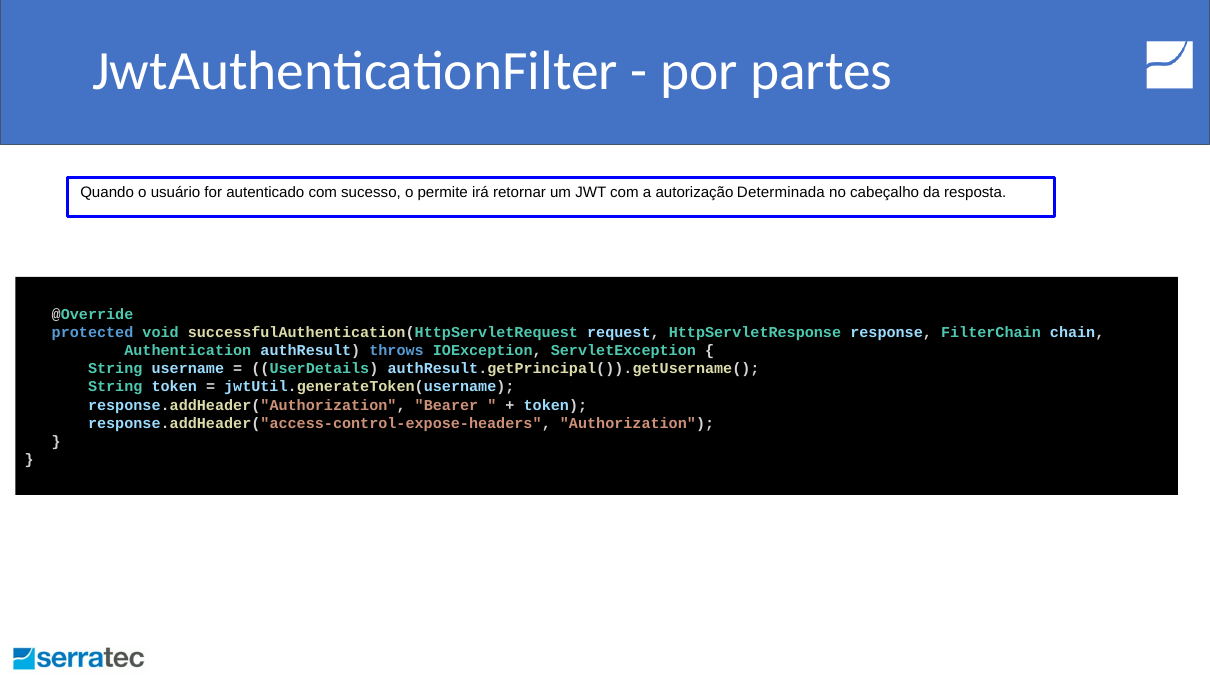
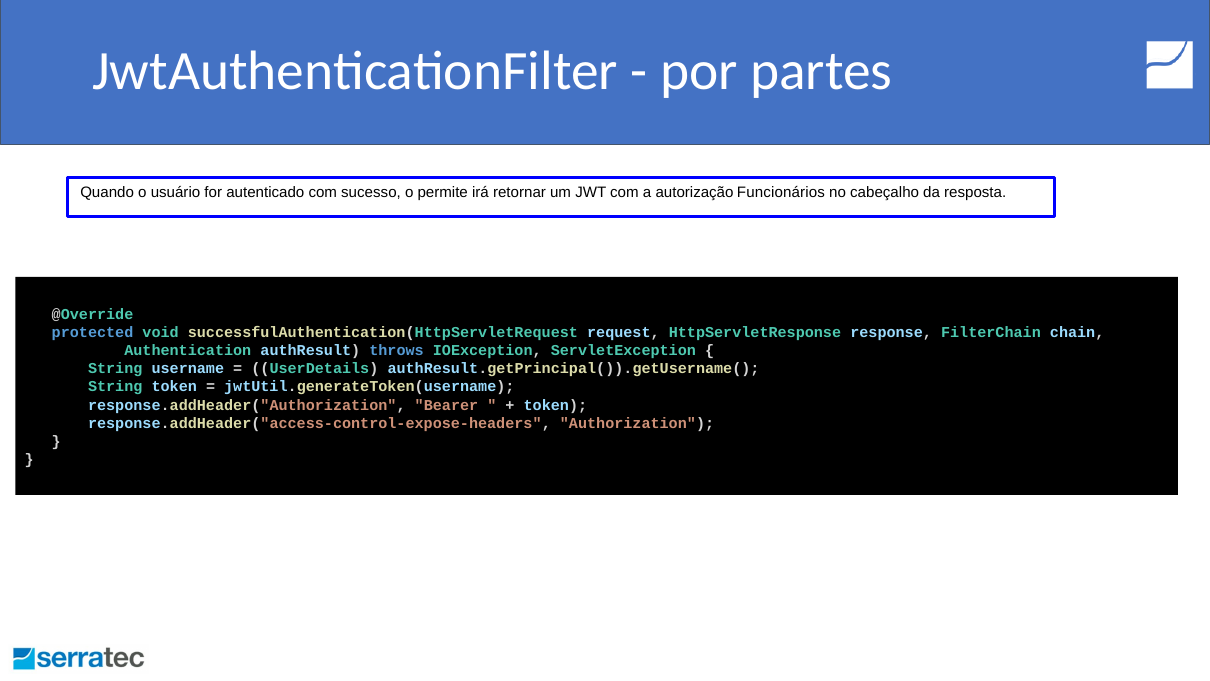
Determinada: Determinada -> Funcionários
